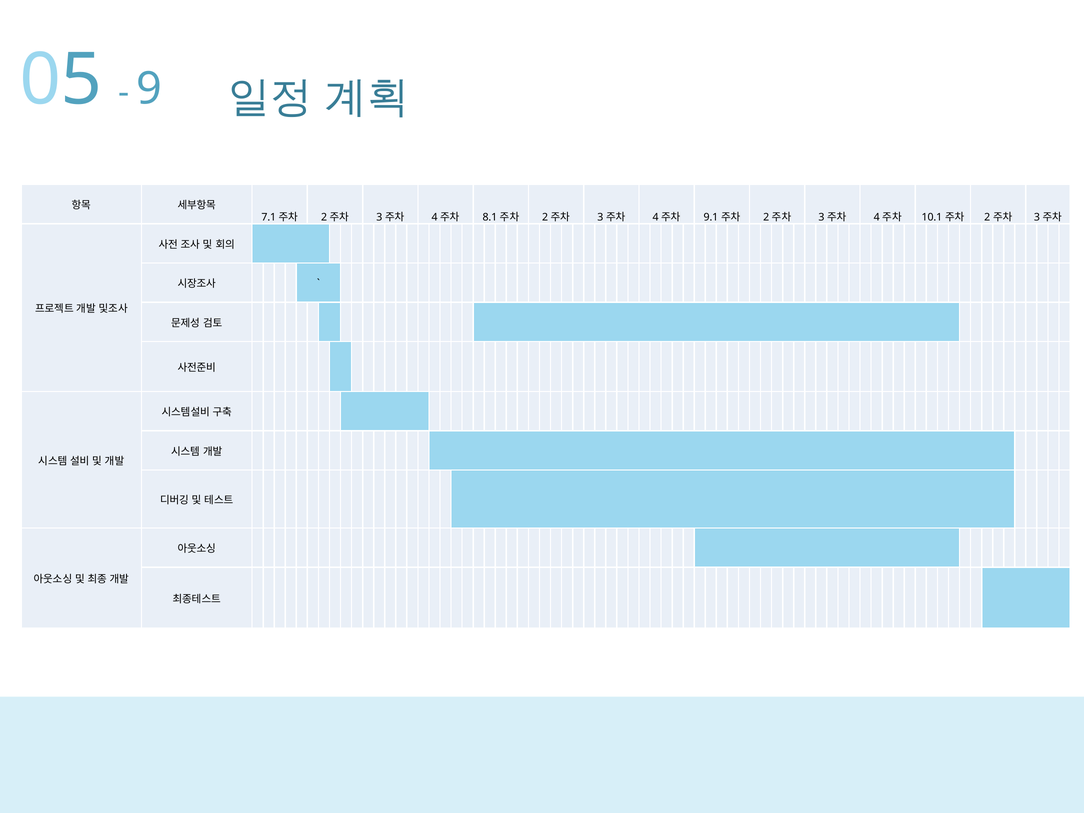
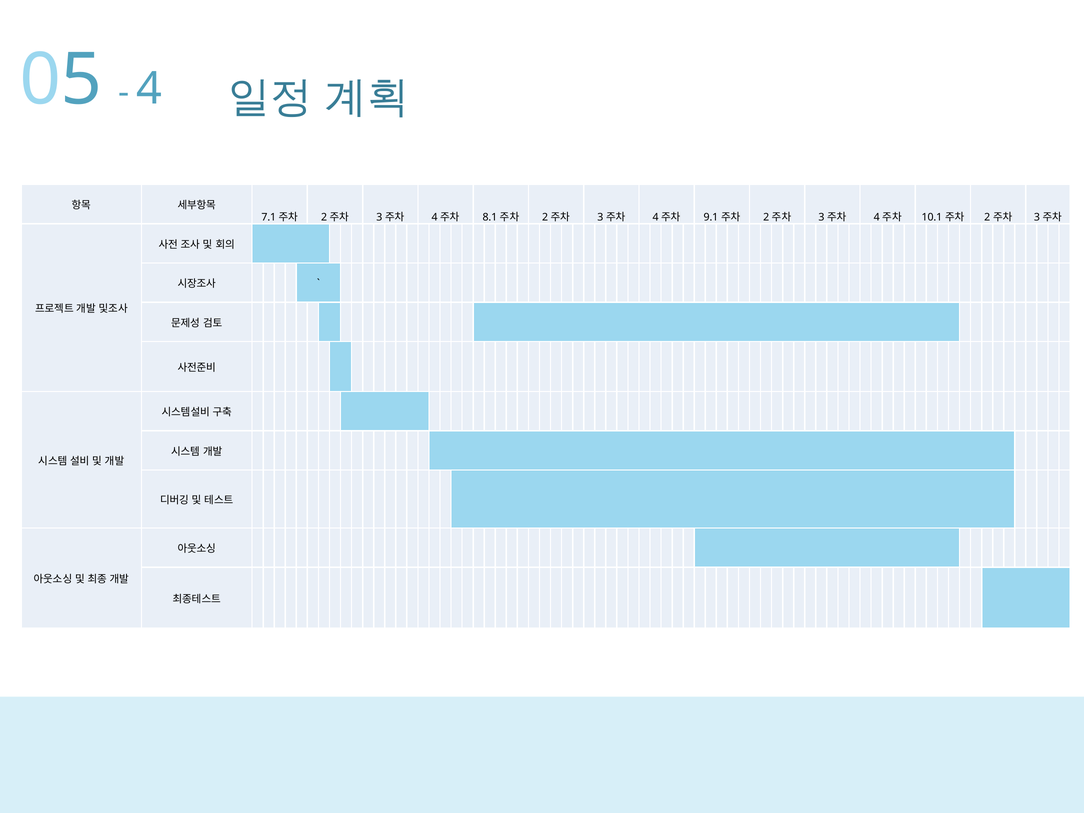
9 at (149, 89): 9 -> 4
